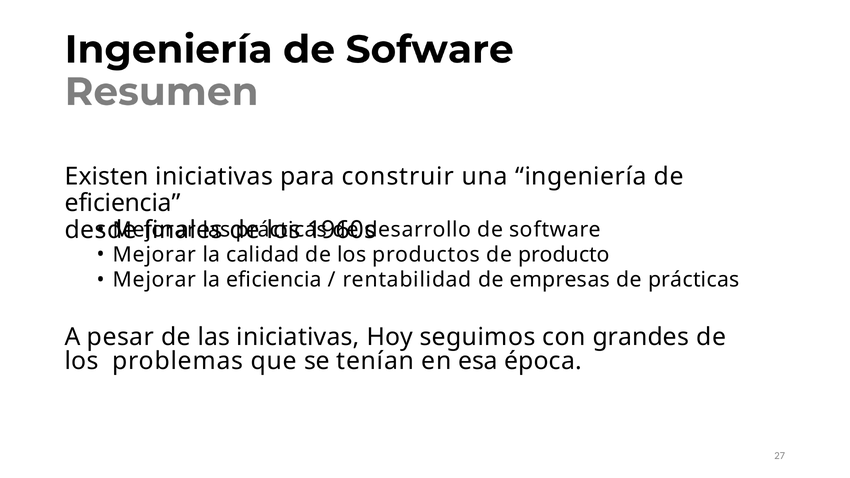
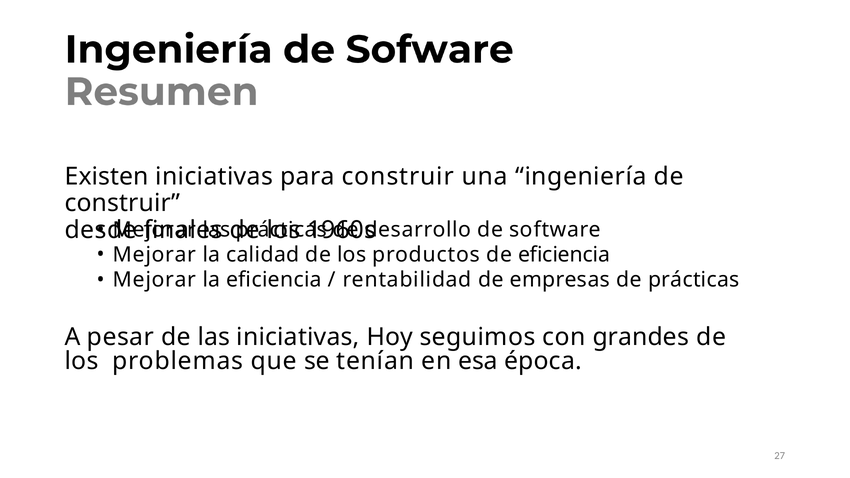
eficiencia at (123, 203): eficiencia -> construir
de producto: producto -> eficiencia
